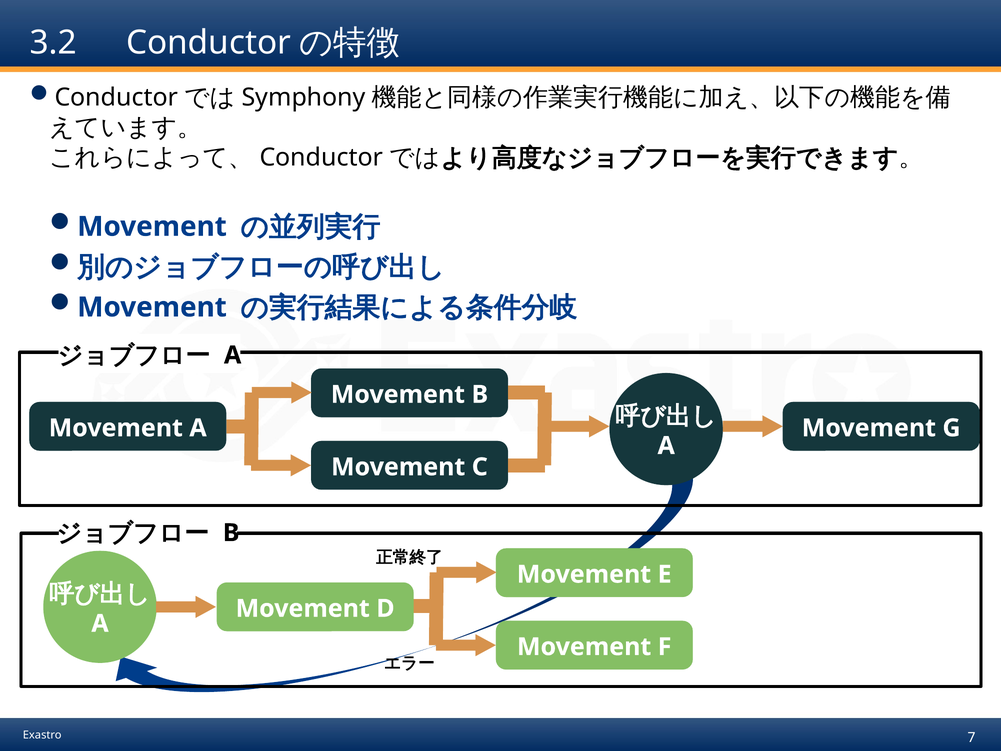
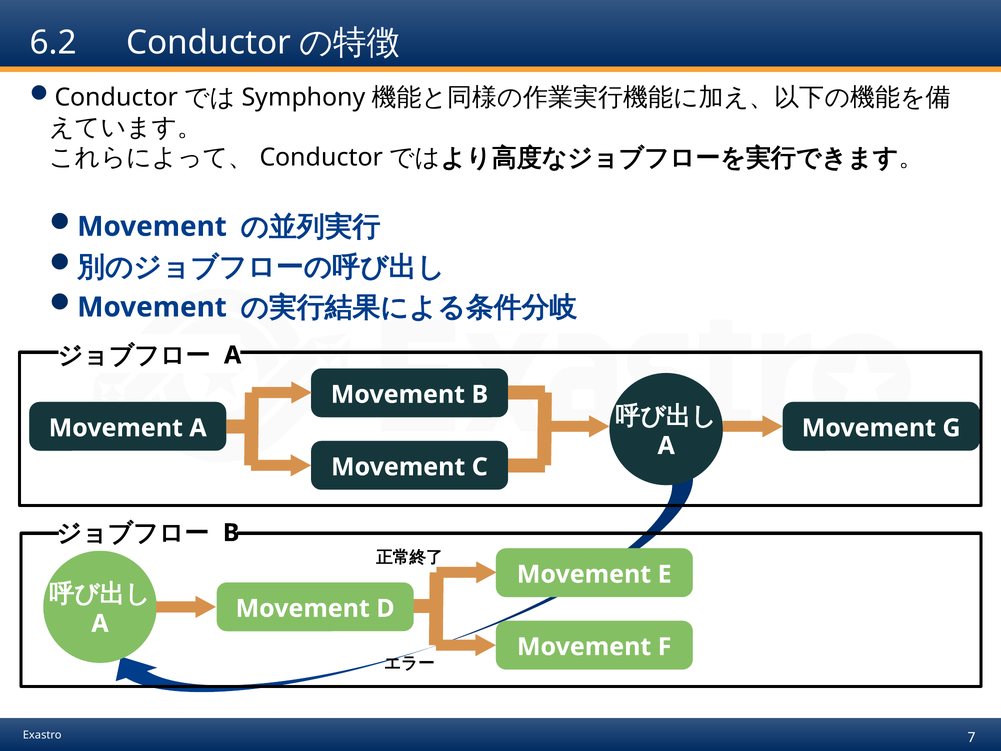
3.2: 3.2 -> 6.2
